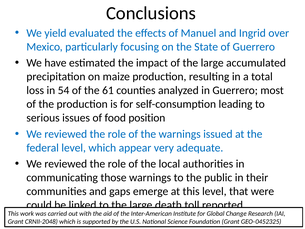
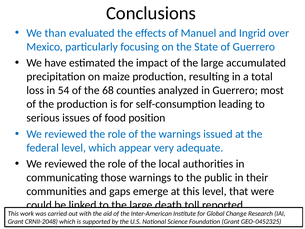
yield: yield -> than
61: 61 -> 68
